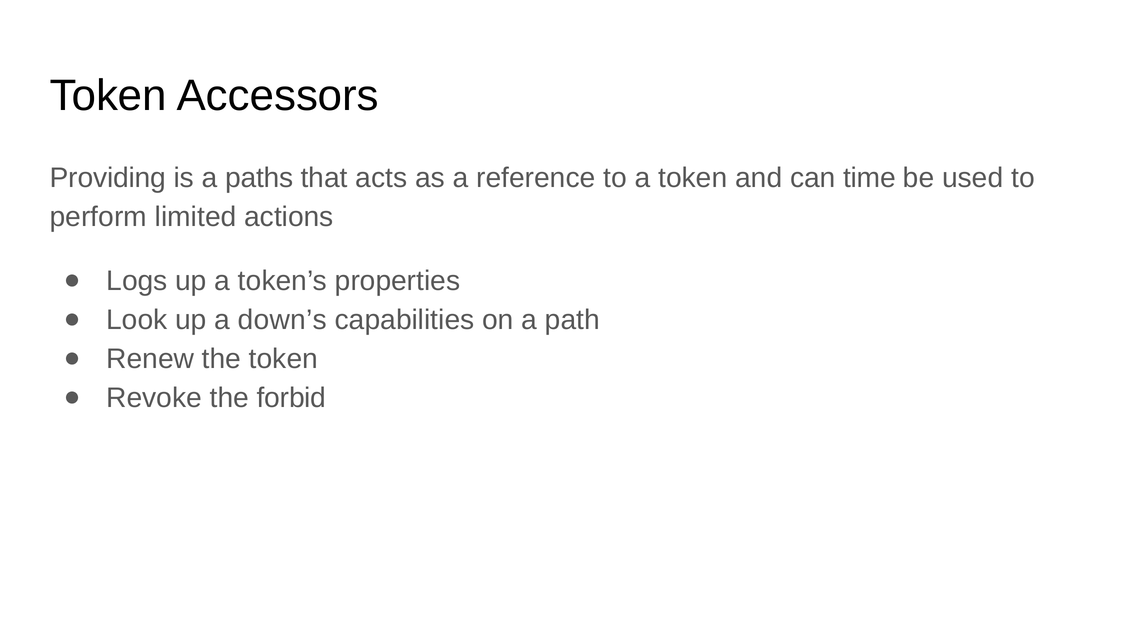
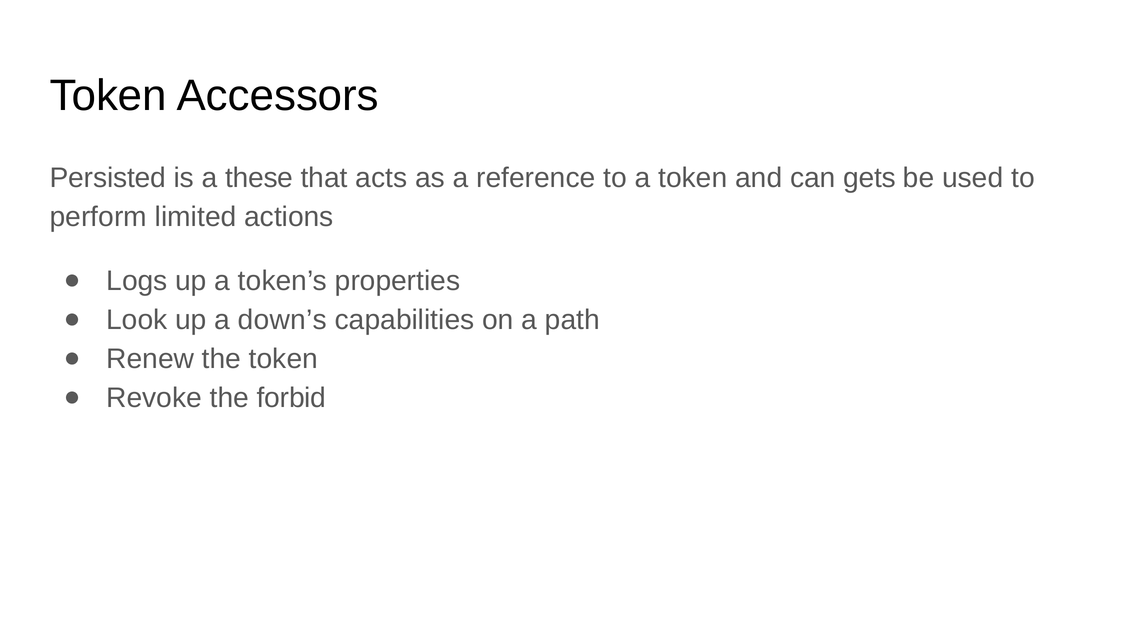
Providing: Providing -> Persisted
paths: paths -> these
time: time -> gets
